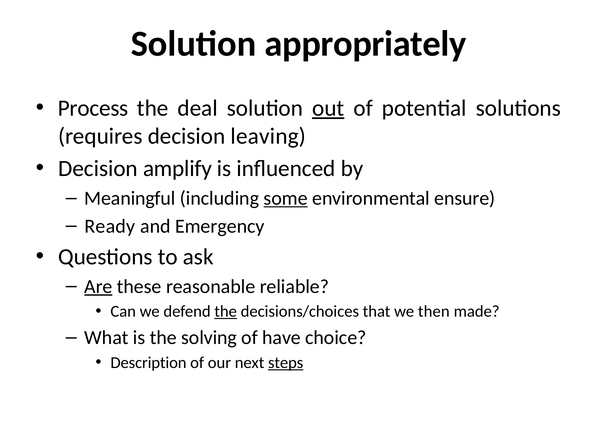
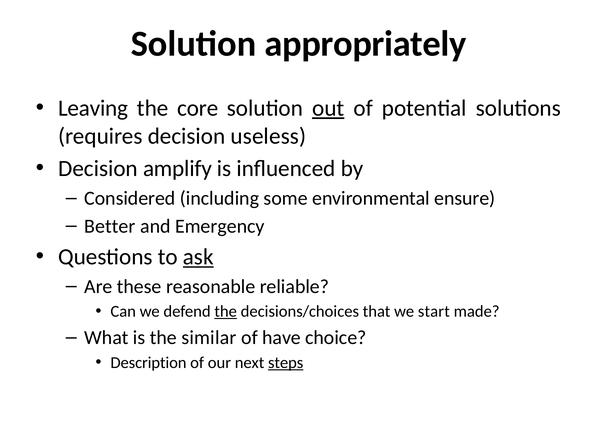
Process: Process -> Leaving
deal: deal -> core
leaving: leaving -> useless
Meaningful: Meaningful -> Considered
some underline: present -> none
Ready: Ready -> Better
ask underline: none -> present
Are underline: present -> none
then: then -> start
solving: solving -> similar
